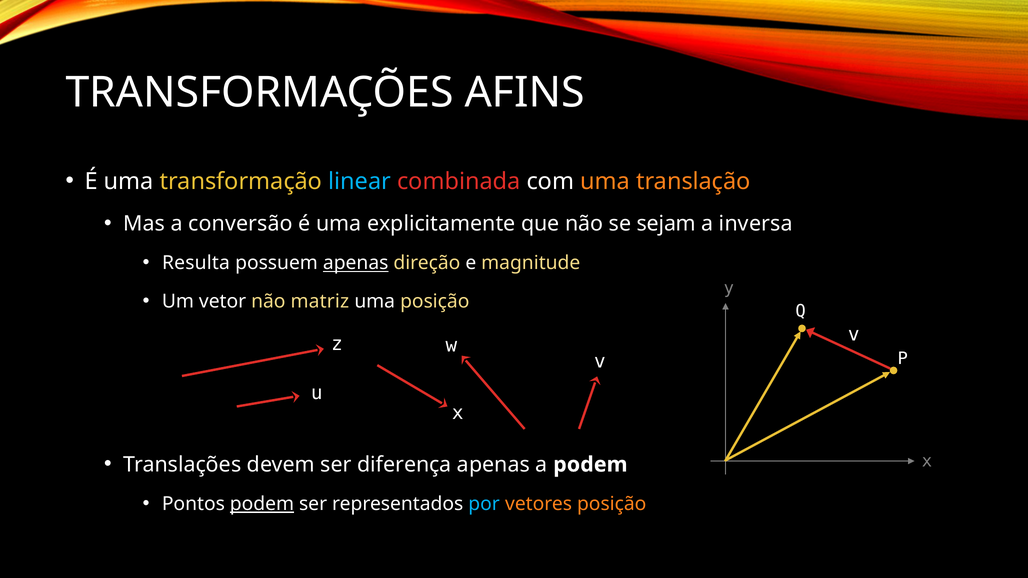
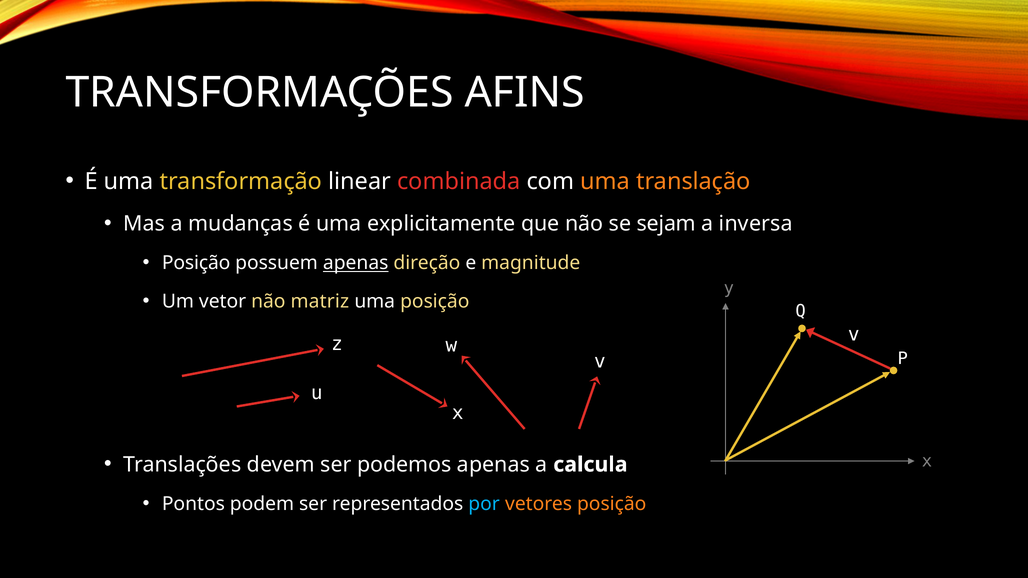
linear colour: light blue -> white
conversão: conversão -> mudanças
Resulta at (196, 263): Resulta -> Posição
diferença: diferença -> podemos
a podem: podem -> calcula
podem at (262, 504) underline: present -> none
